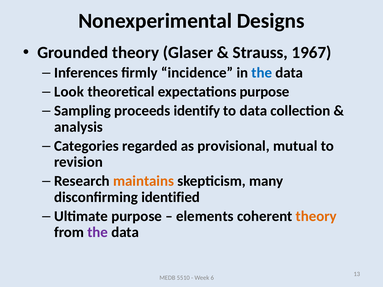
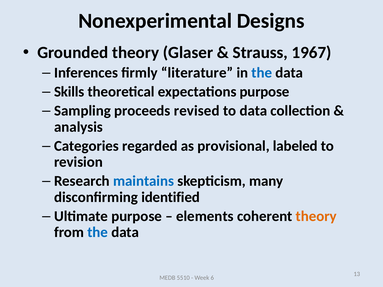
incidence: incidence -> literature
Look: Look -> Skills
identify: identify -> revised
mutual: mutual -> labeled
maintains colour: orange -> blue
the at (98, 232) colour: purple -> blue
